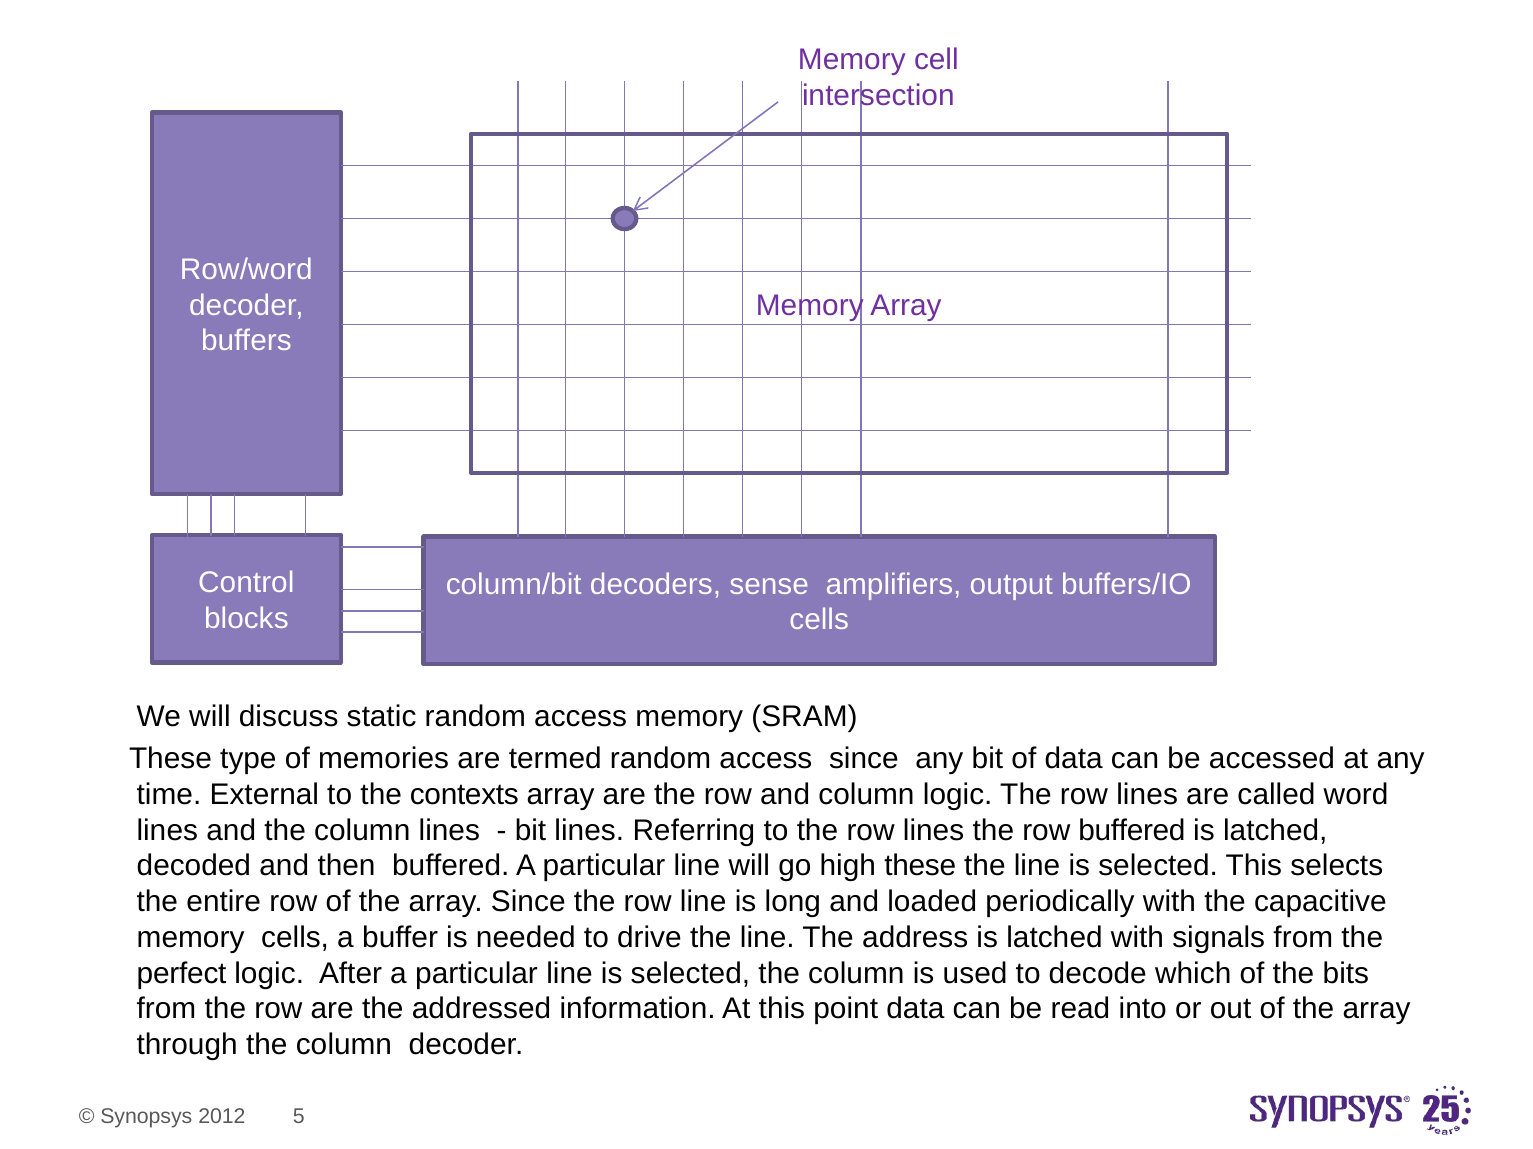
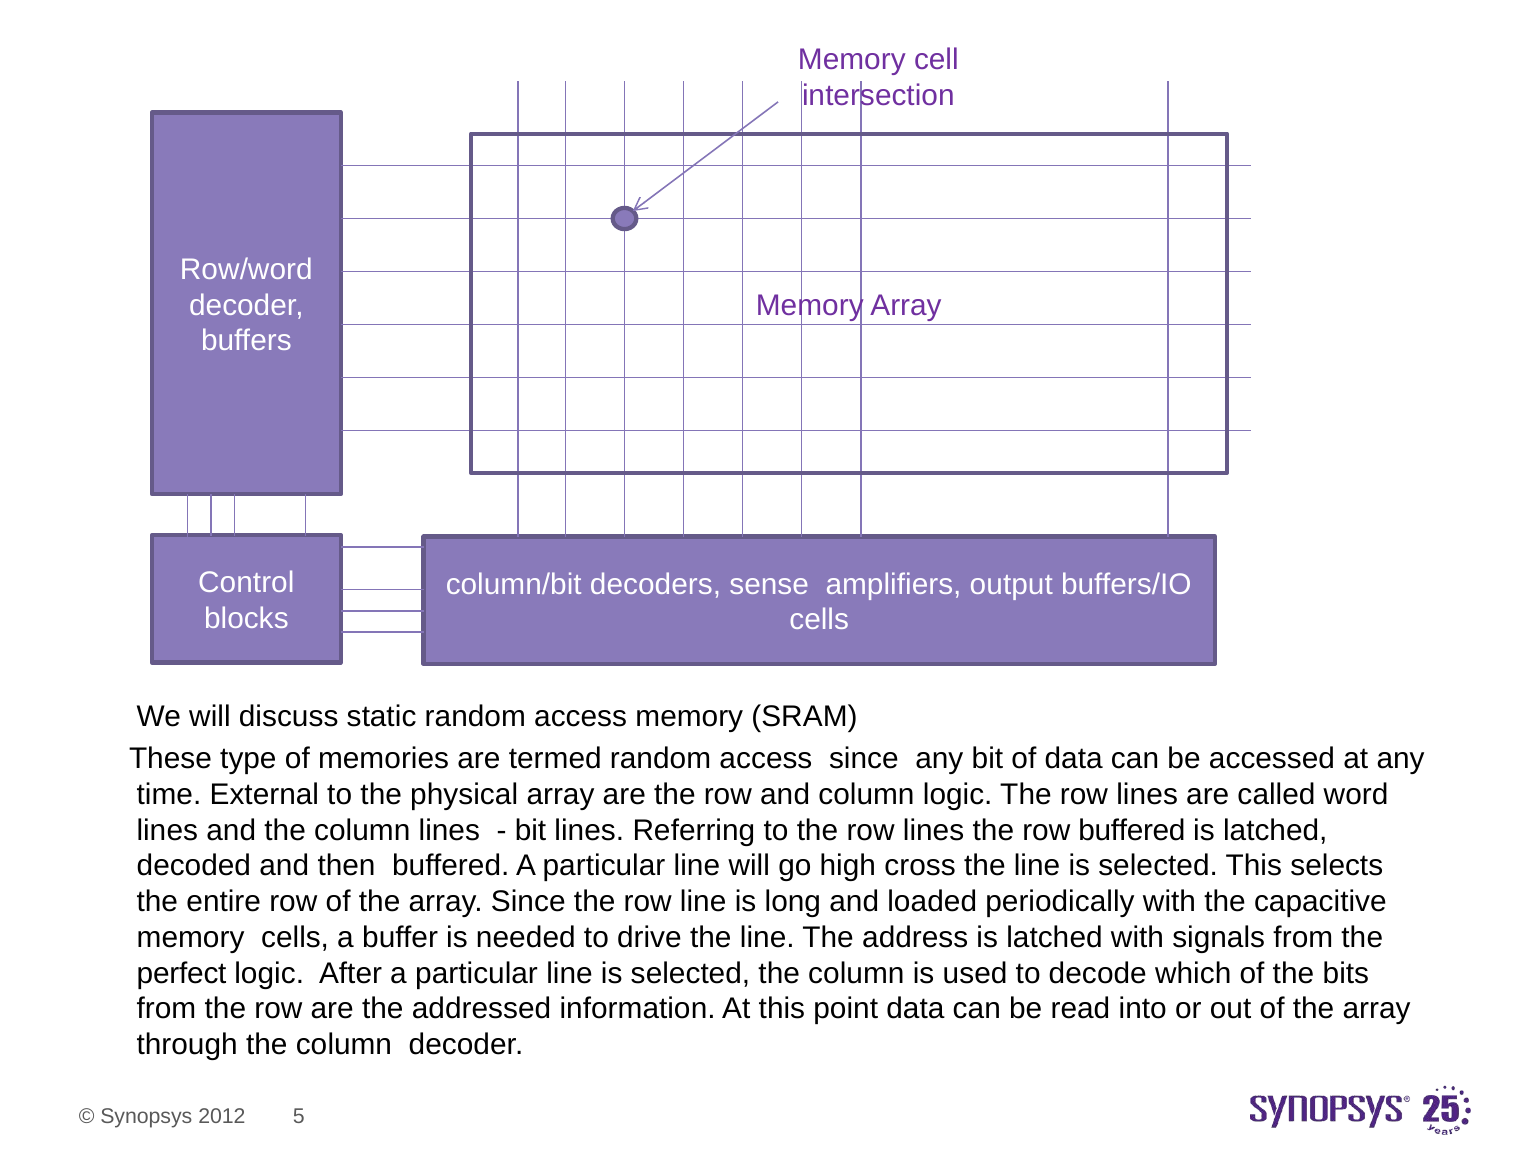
contexts: contexts -> physical
high these: these -> cross
